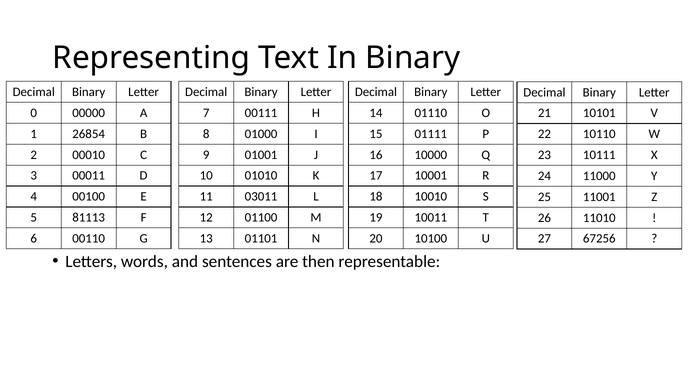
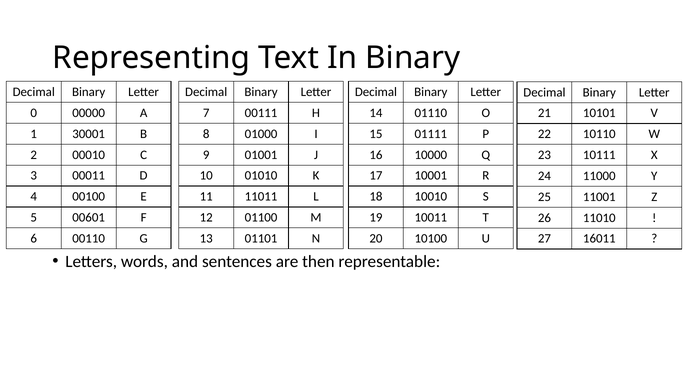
26854: 26854 -> 30001
03011: 03011 -> 11011
81113: 81113 -> 00601
67256: 67256 -> 16011
